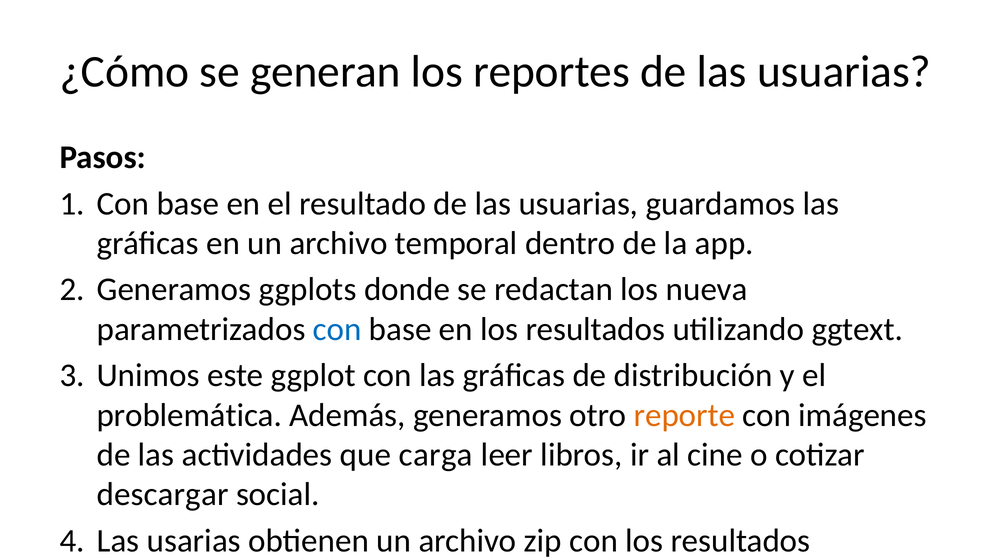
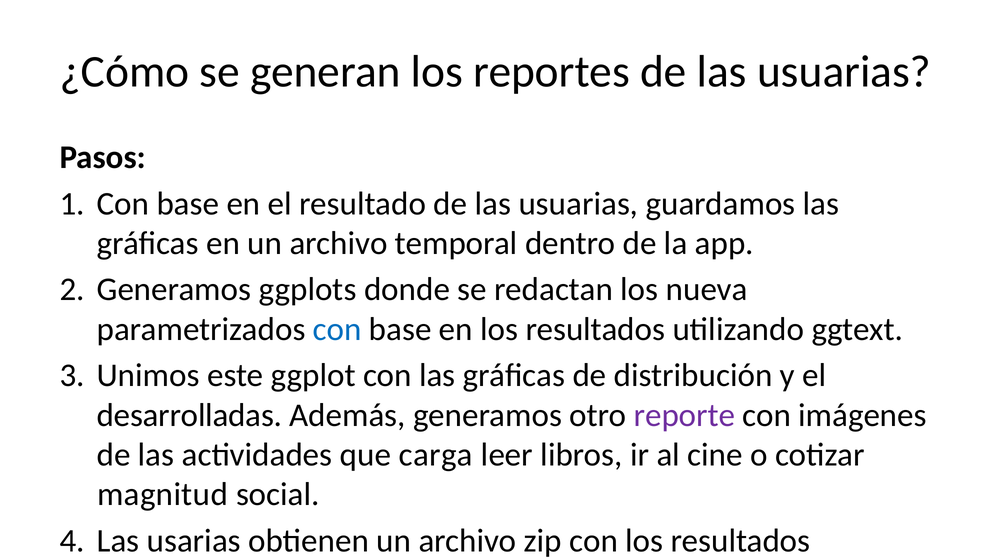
problemática: problemática -> desarrolladas
reporte colour: orange -> purple
descargar: descargar -> magnitud
